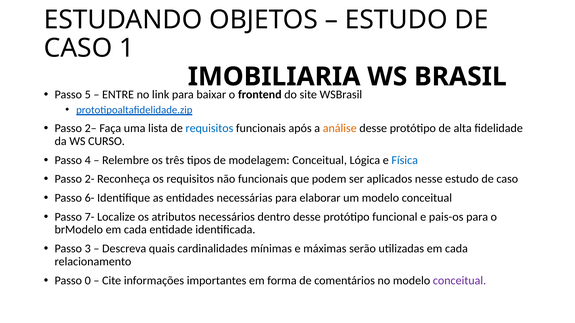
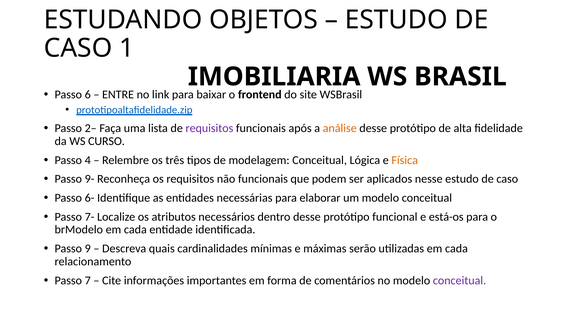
5: 5 -> 6
requisitos at (209, 128) colour: blue -> purple
Física colour: blue -> orange
2-: 2- -> 9-
pais-os: pais-os -> está-os
3: 3 -> 9
0: 0 -> 7
